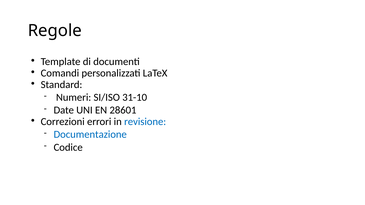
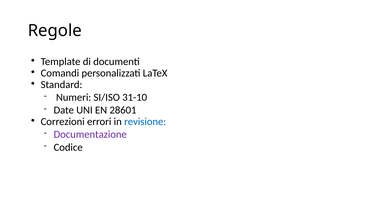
Documentazione colour: blue -> purple
